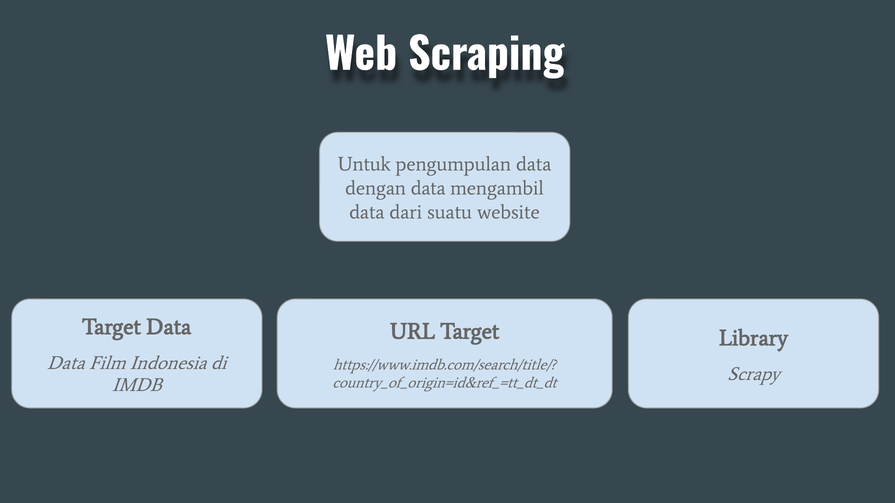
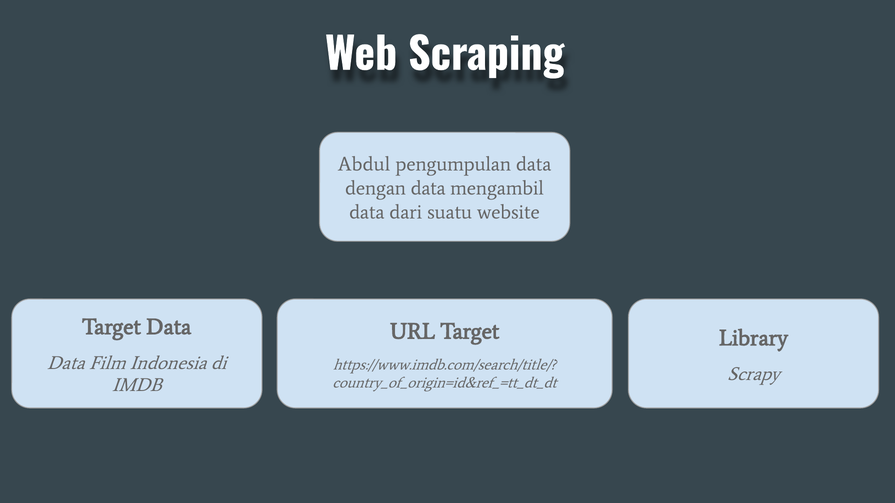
Untuk: Untuk -> Abdul
